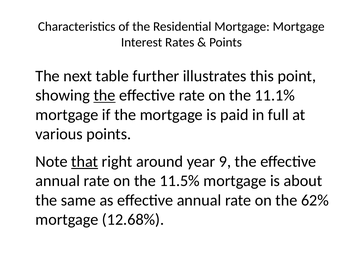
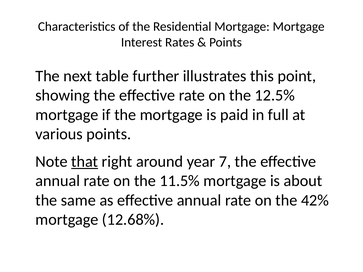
the at (105, 96) underline: present -> none
11.1%: 11.1% -> 12.5%
9: 9 -> 7
62%: 62% -> 42%
